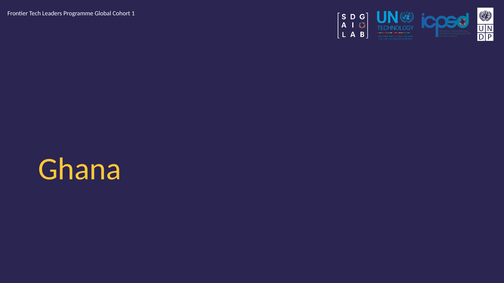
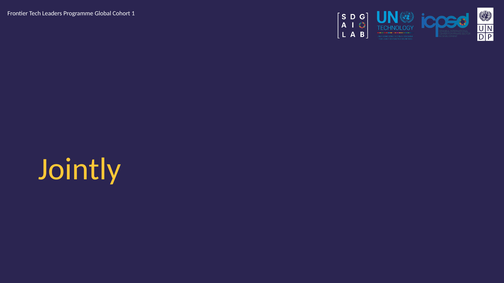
Ghana: Ghana -> Jointly
